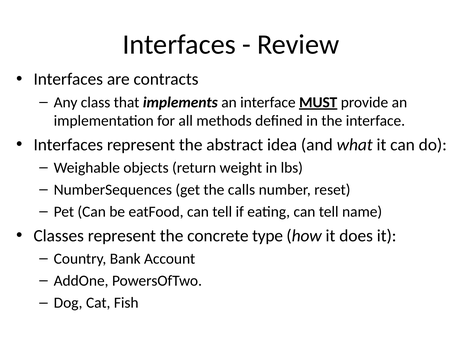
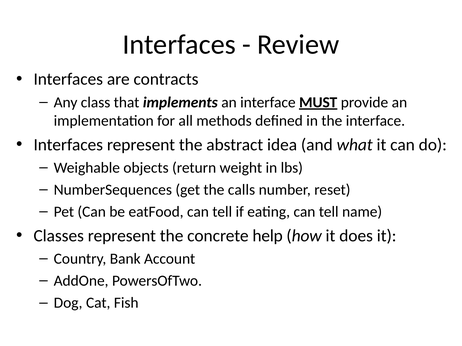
type: type -> help
